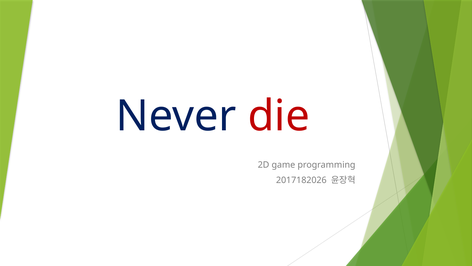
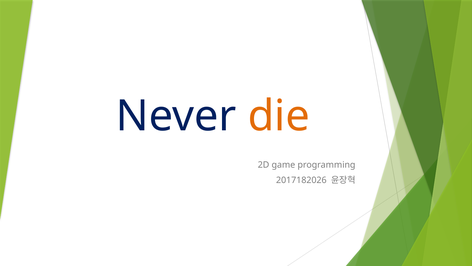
die colour: red -> orange
